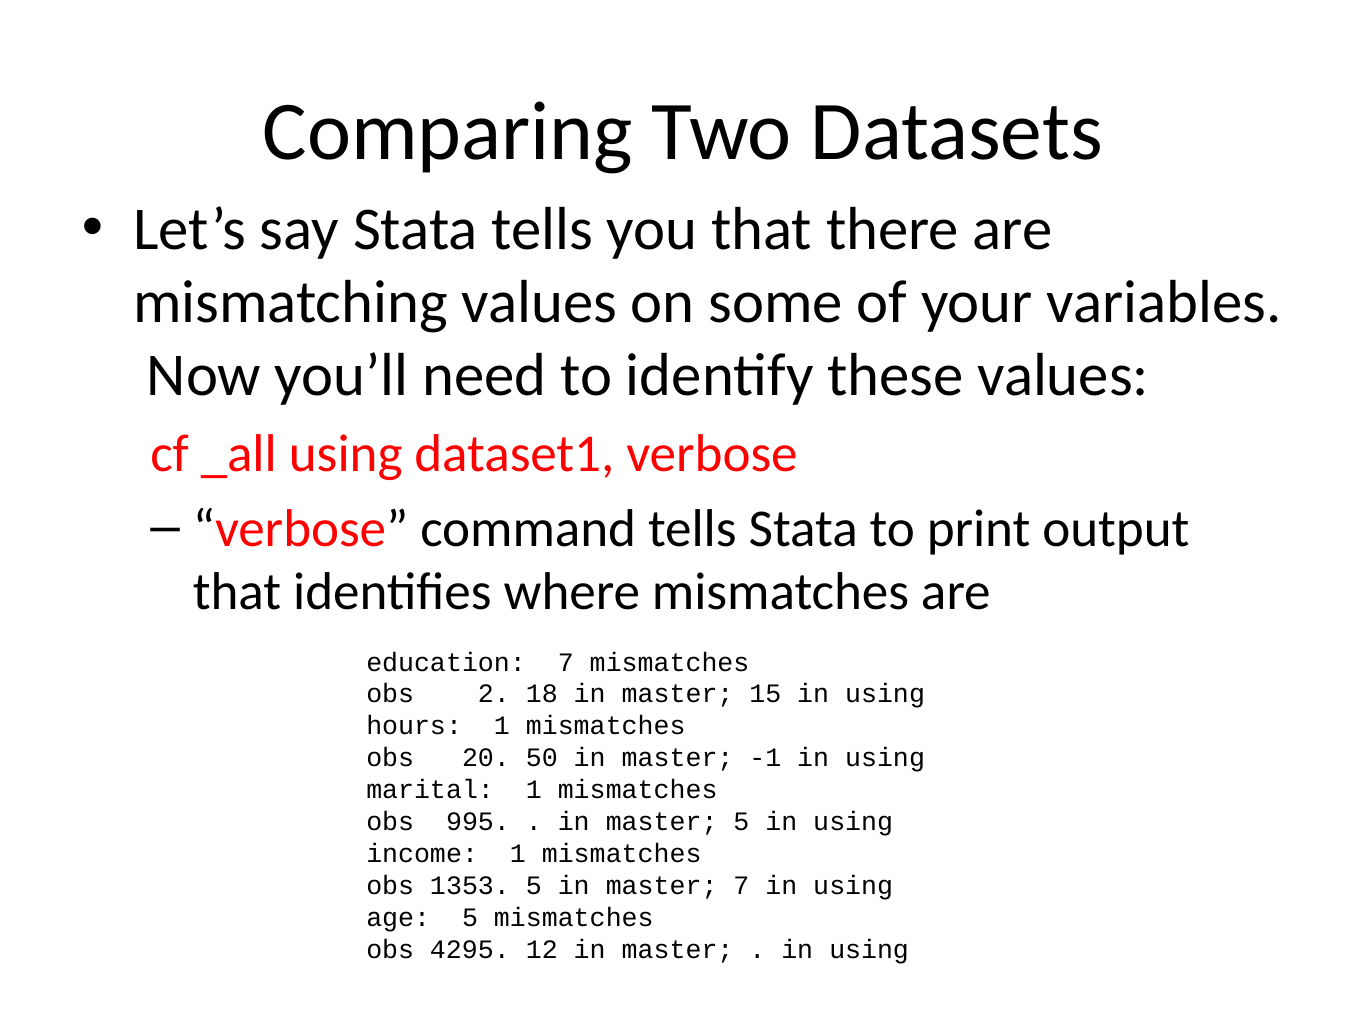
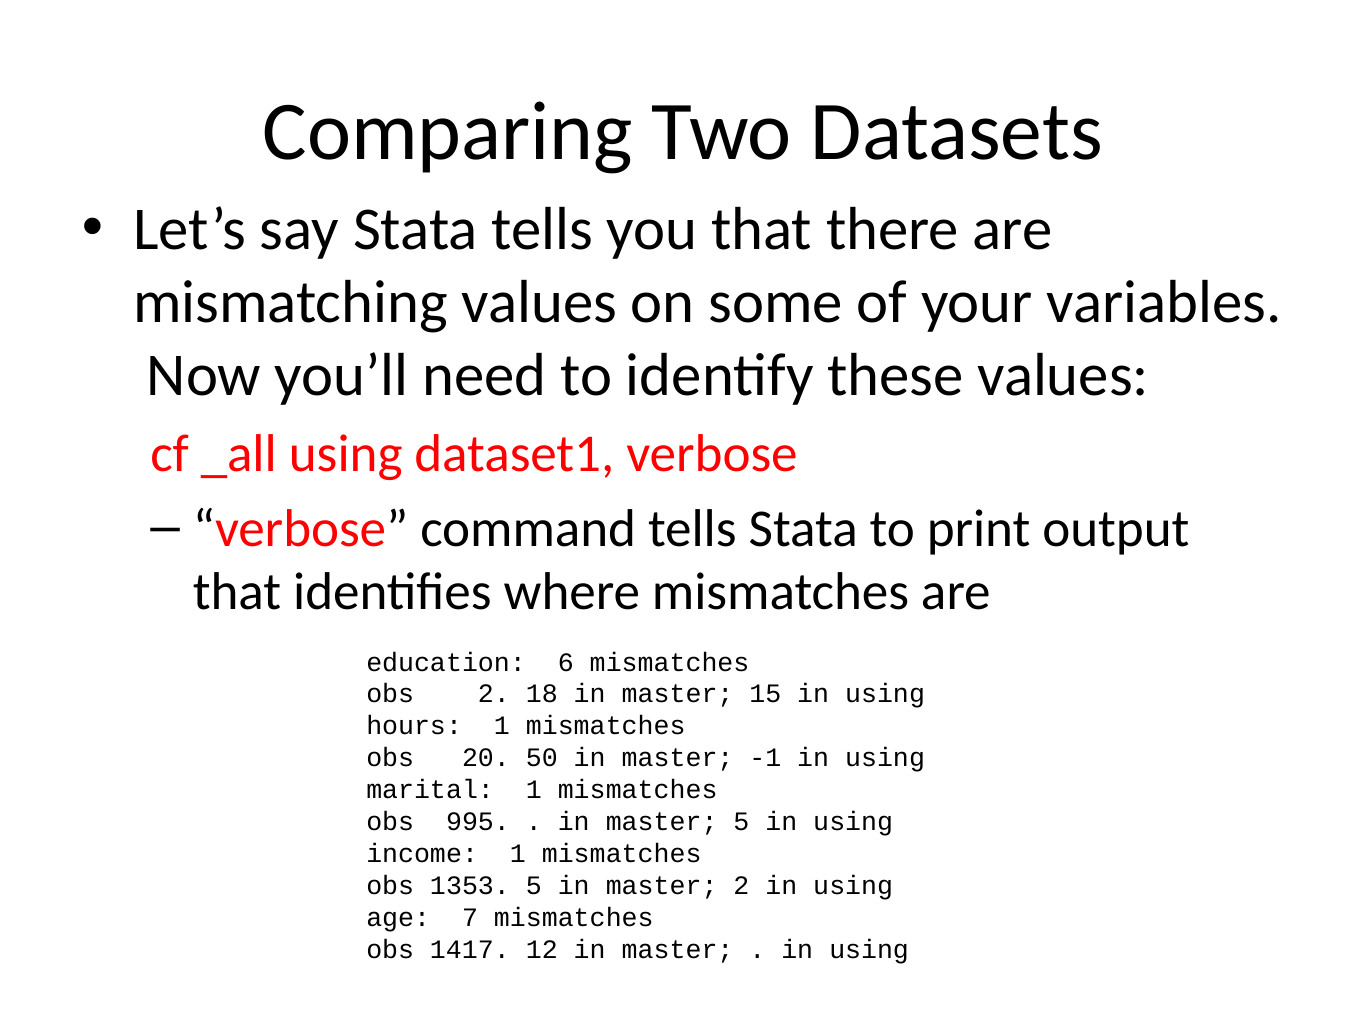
education 7: 7 -> 6
master 7: 7 -> 2
age 5: 5 -> 7
4295: 4295 -> 1417
